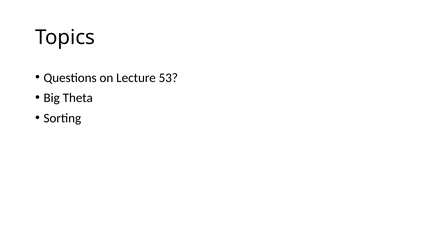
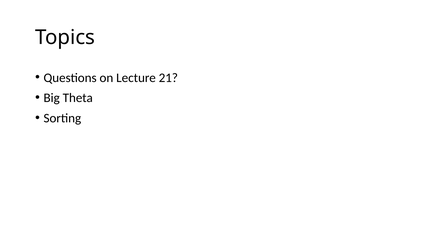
53: 53 -> 21
